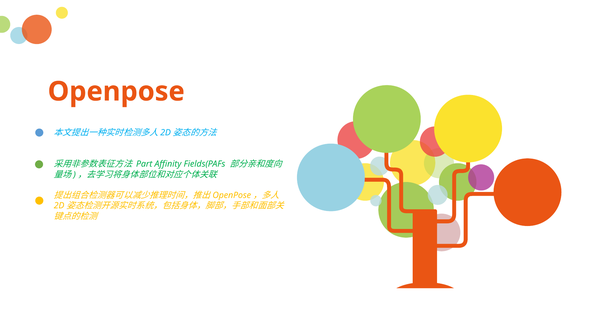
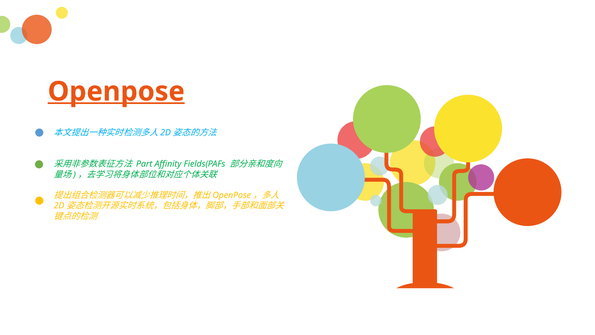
Openpose underline: none -> present
